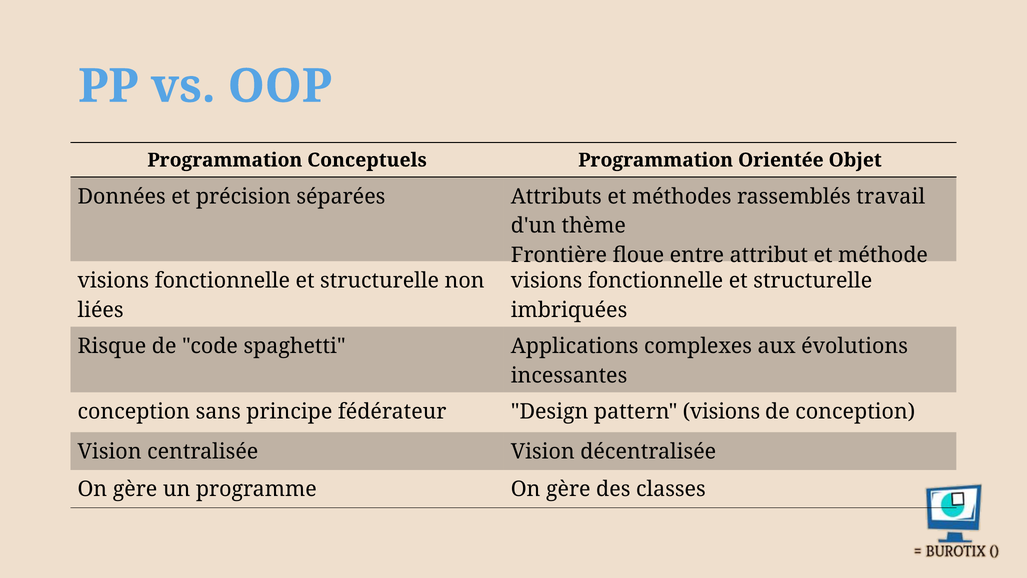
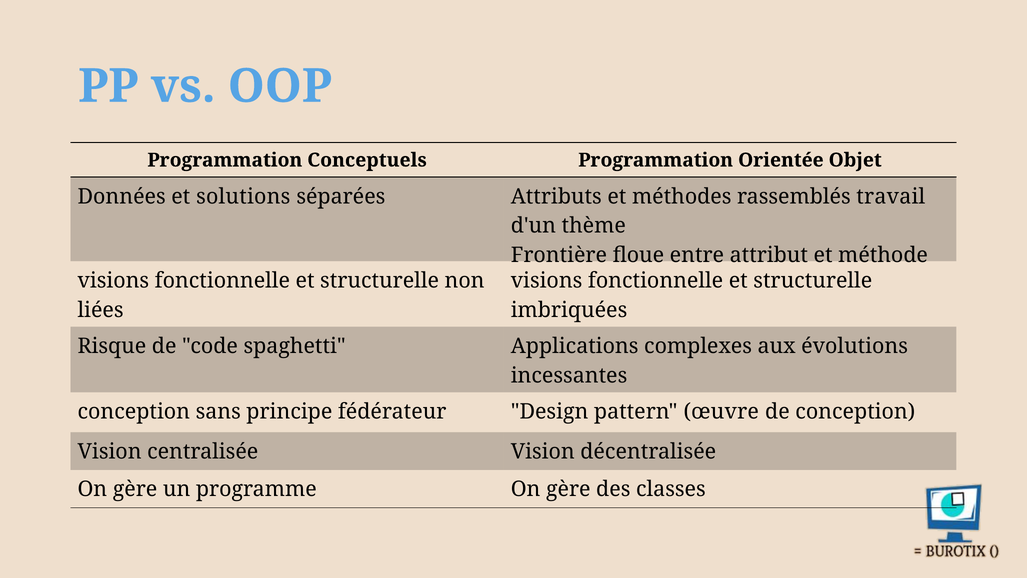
précision: précision -> solutions
pattern visions: visions -> œuvre
